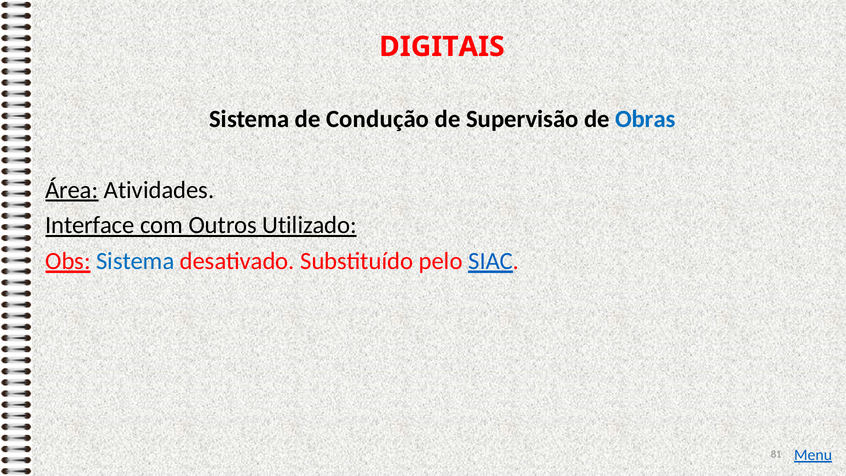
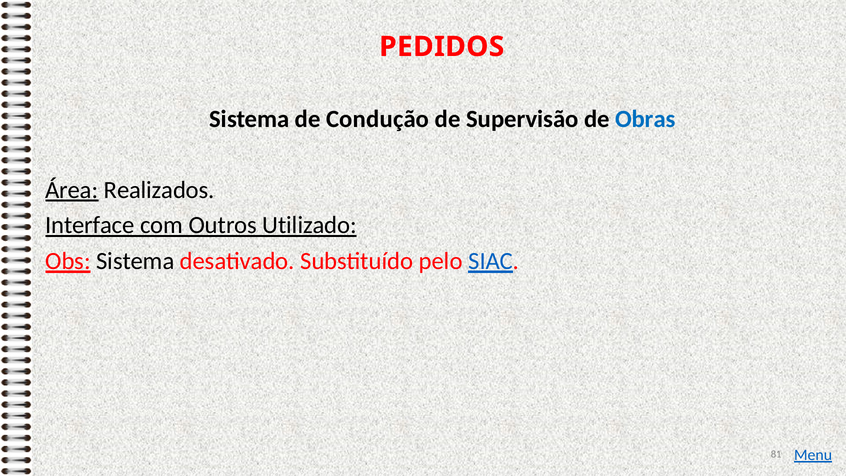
DIGITAIS: DIGITAIS -> PEDIDOS
Atividades: Atividades -> Realizados
Sistema at (135, 261) colour: blue -> black
